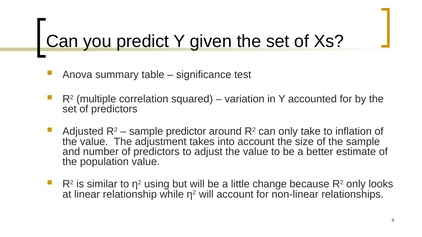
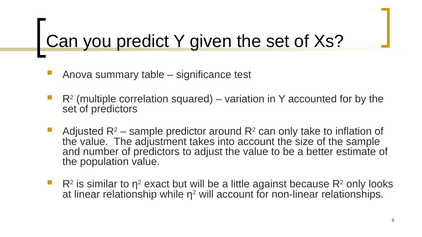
using: using -> exact
change: change -> against
